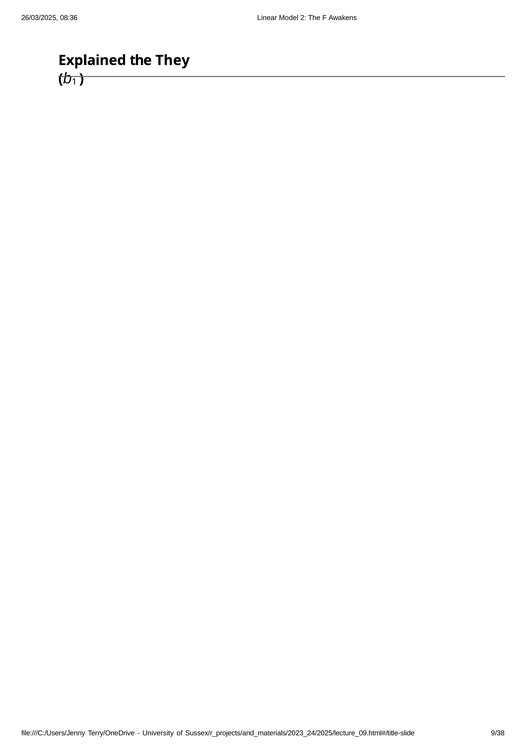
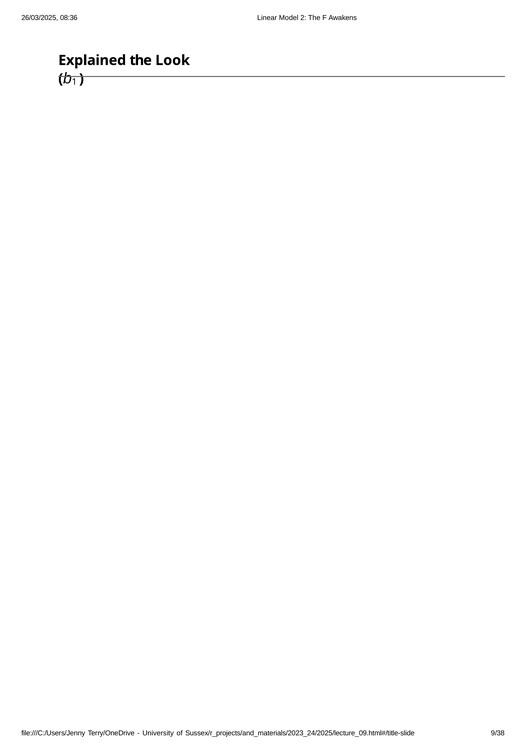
They: They -> Look
